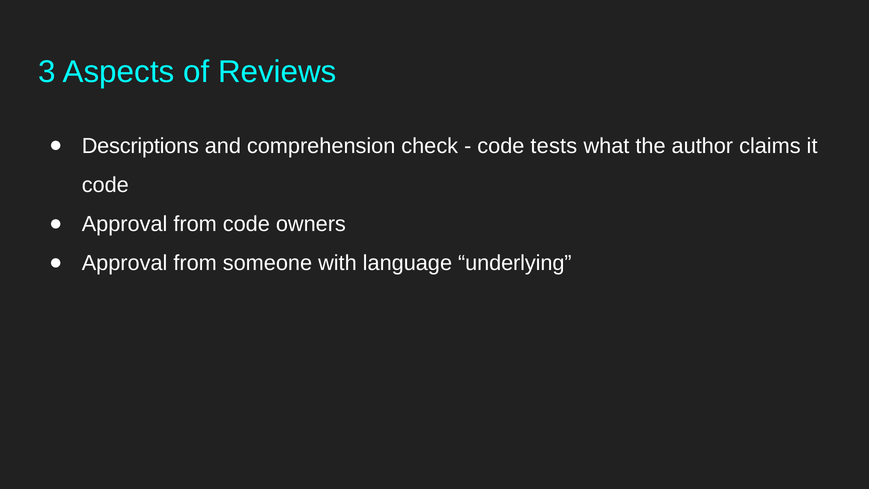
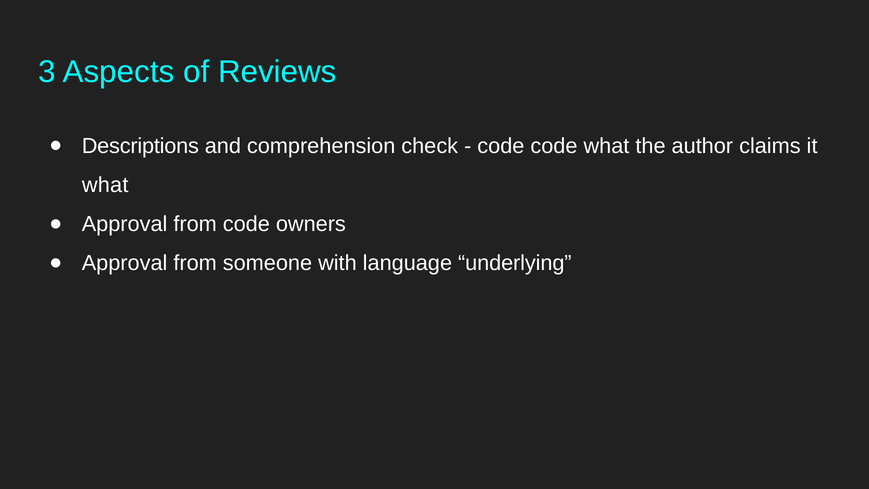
code tests: tests -> code
code at (105, 185): code -> what
